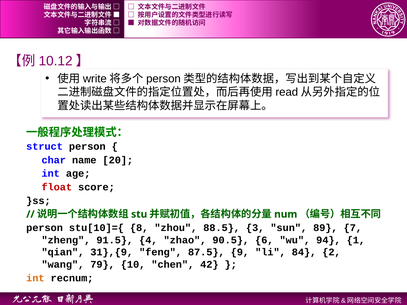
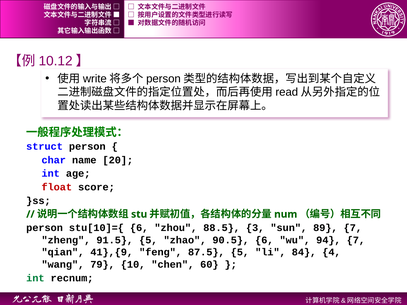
stu[10]={ 8: 8 -> 6
91.5 4: 4 -> 5
94 1: 1 -> 7
31},{9: 31},{9 -> 41},{9
87.5 9: 9 -> 5
2: 2 -> 4
42: 42 -> 60
int at (35, 278) colour: orange -> green
